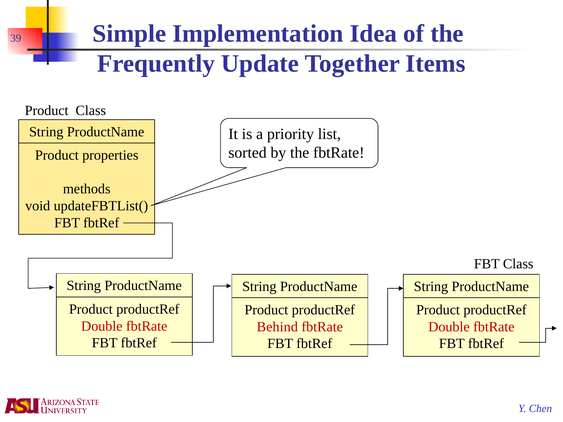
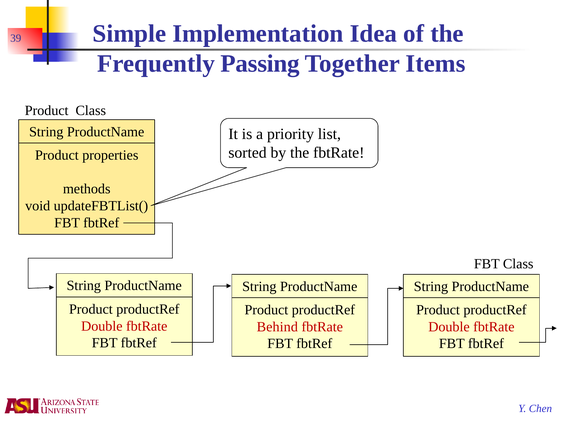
Update: Update -> Passing
